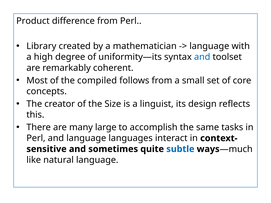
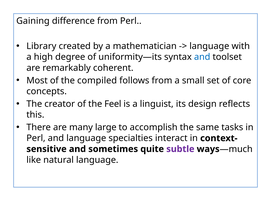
Product: Product -> Gaining
Size: Size -> Feel
languages: languages -> specialties
subtle colour: blue -> purple
